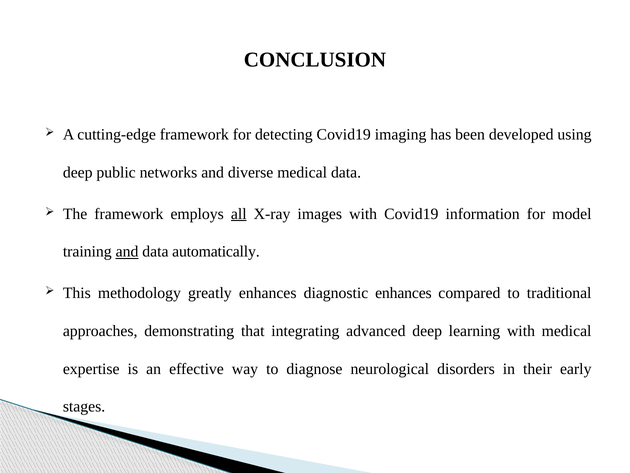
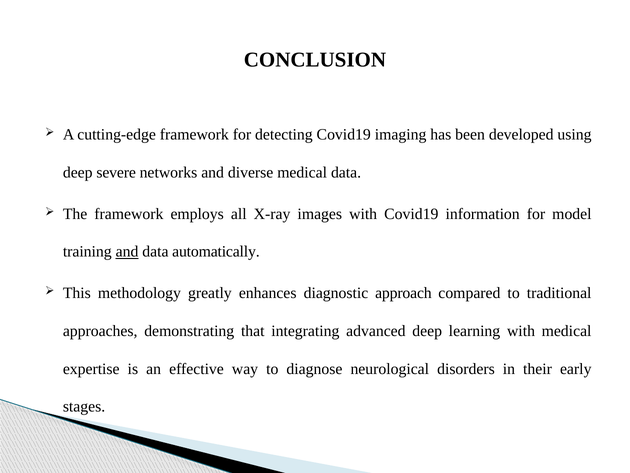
public: public -> severe
all underline: present -> none
diagnostic enhances: enhances -> approach
